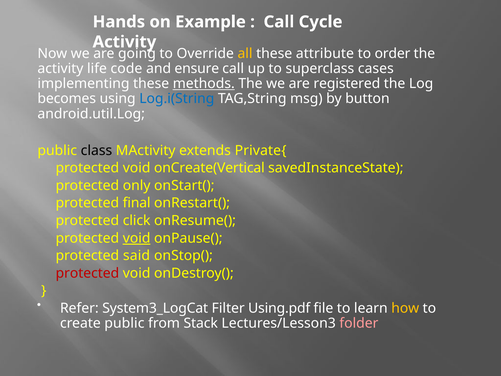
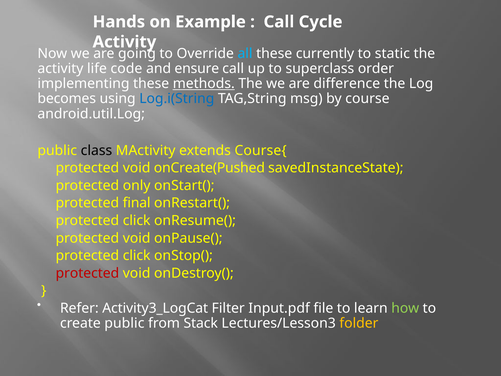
all colour: yellow -> light blue
attribute: attribute -> currently
order: order -> static
cases: cases -> order
registered: registered -> difference
button: button -> course
Private{: Private{ -> Course{
onCreate(Vertical: onCreate(Vertical -> onCreate(Pushed
void at (137, 238) underline: present -> none
said at (137, 255): said -> click
System3_LogCat: System3_LogCat -> Activity3_LogCat
Using.pdf: Using.pdf -> Input.pdf
how colour: yellow -> light green
folder colour: pink -> yellow
